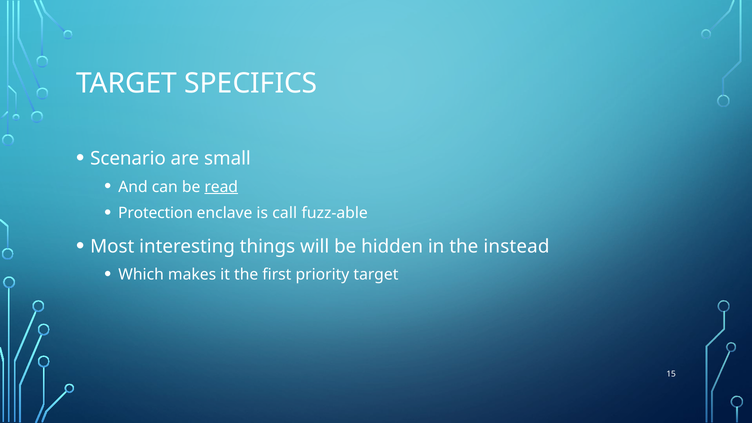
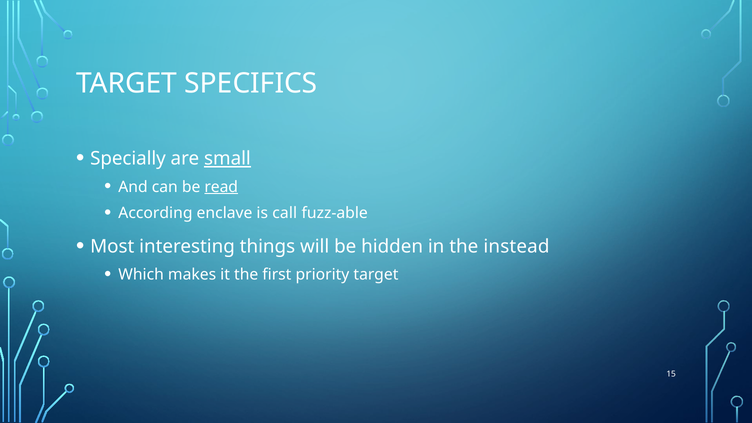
Scenario: Scenario -> Specially
small underline: none -> present
Protection: Protection -> According
